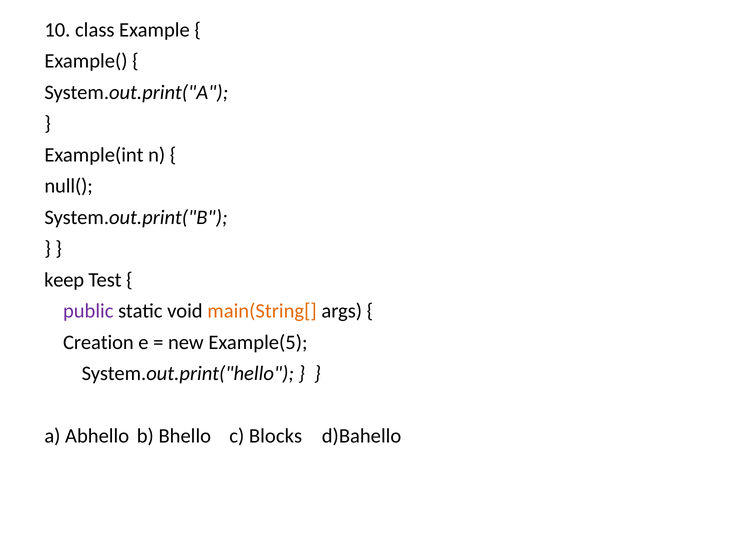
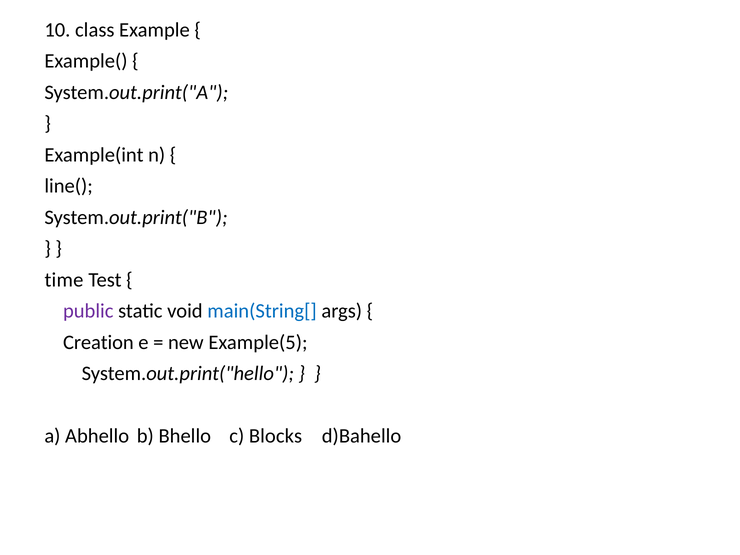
null(: null( -> line(
keep: keep -> time
main(String[ colour: orange -> blue
